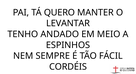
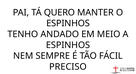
LEVANTAR at (68, 23): LEVANTAR -> ESPINHOS
CORDÉIS: CORDÉIS -> PRECISO
